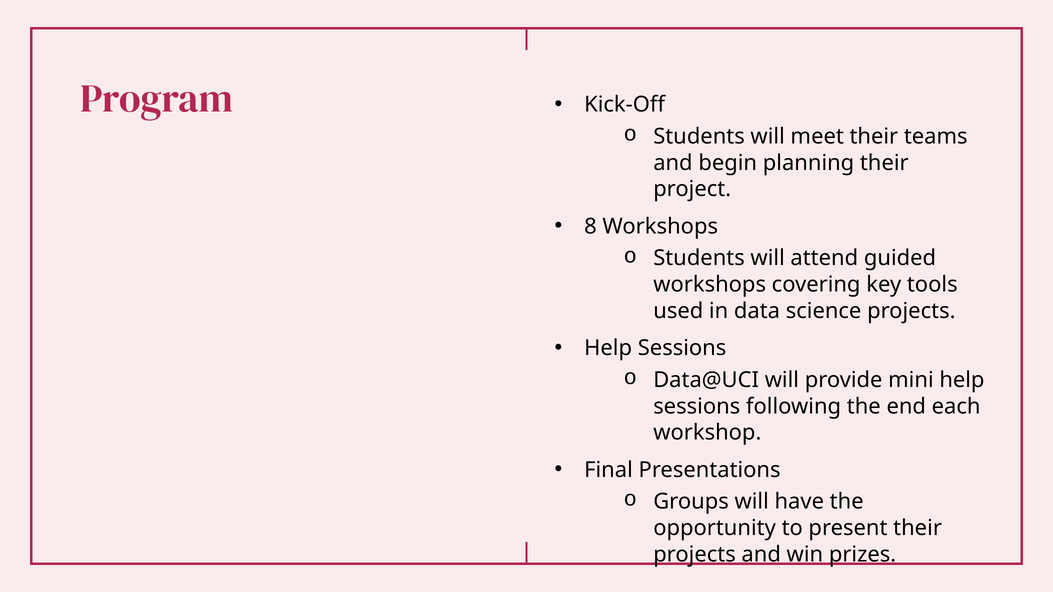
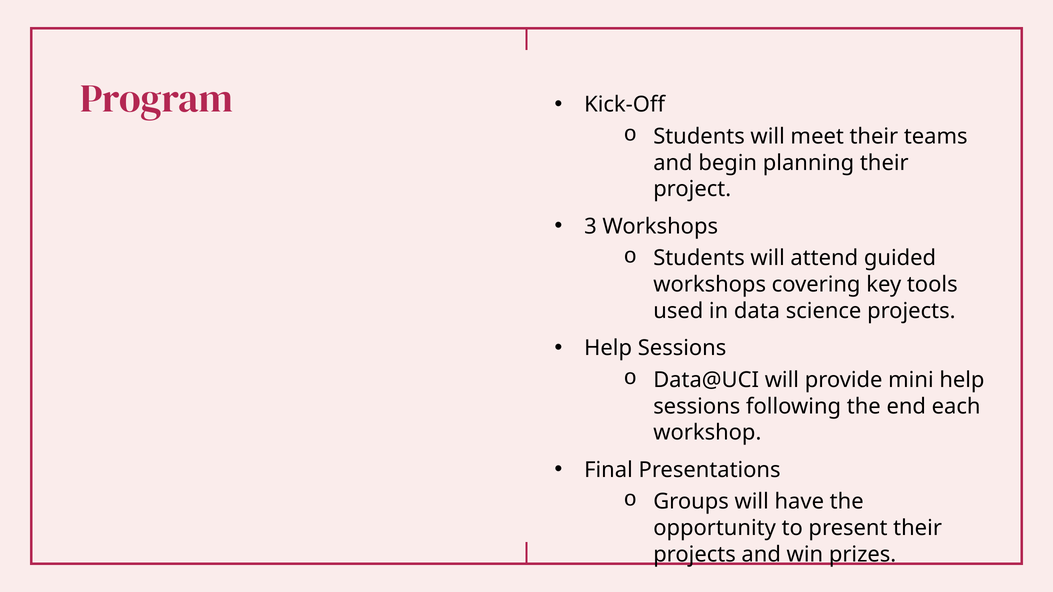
8: 8 -> 3
